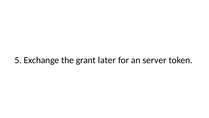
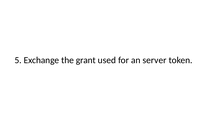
later: later -> used
